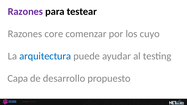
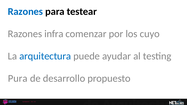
Razones at (25, 12) colour: purple -> blue
core: core -> infra
Capa: Capa -> Pura
